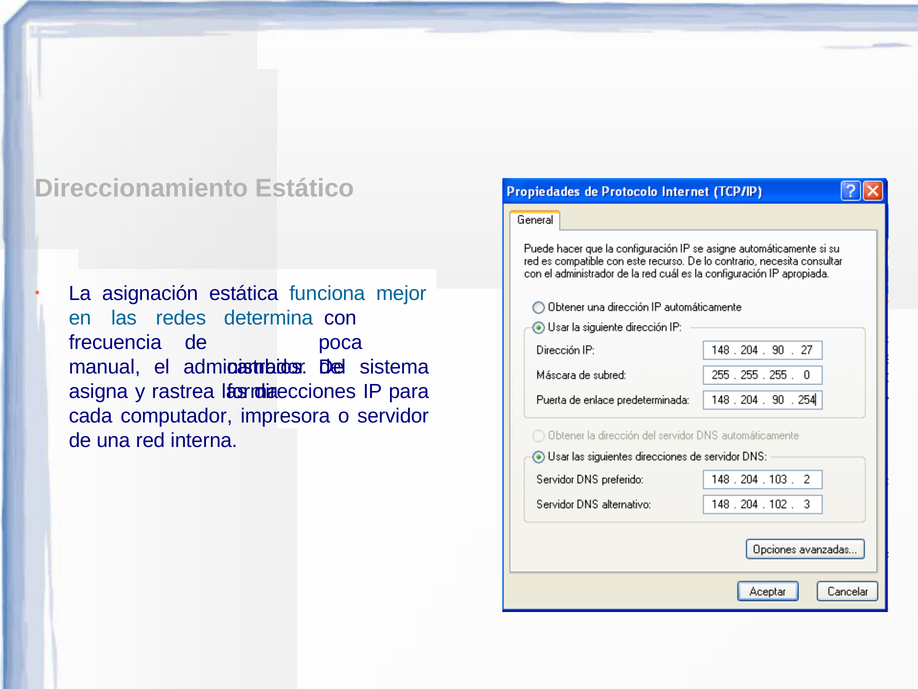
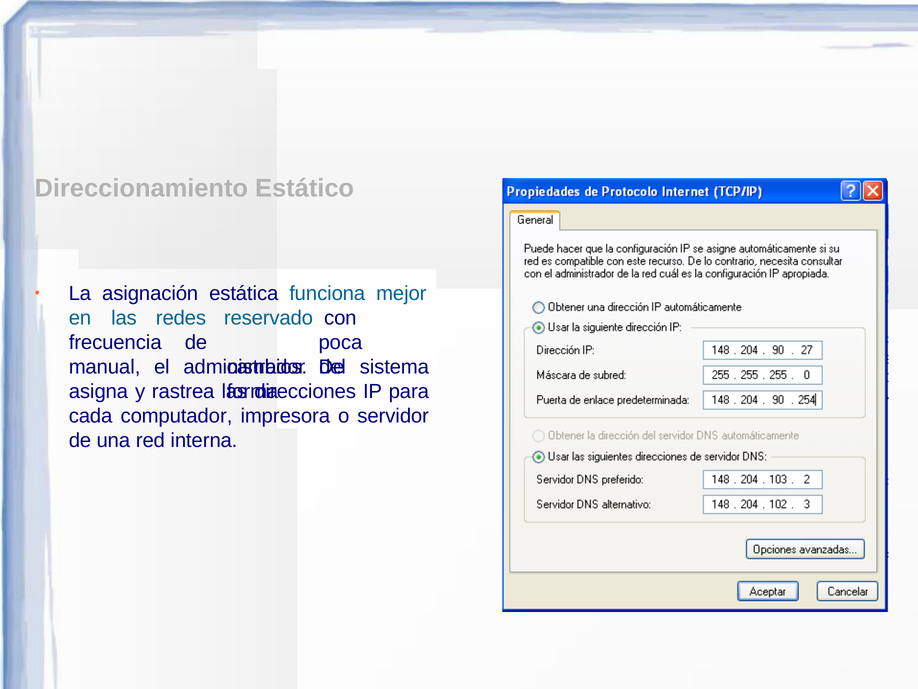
determina: determina -> reservado
